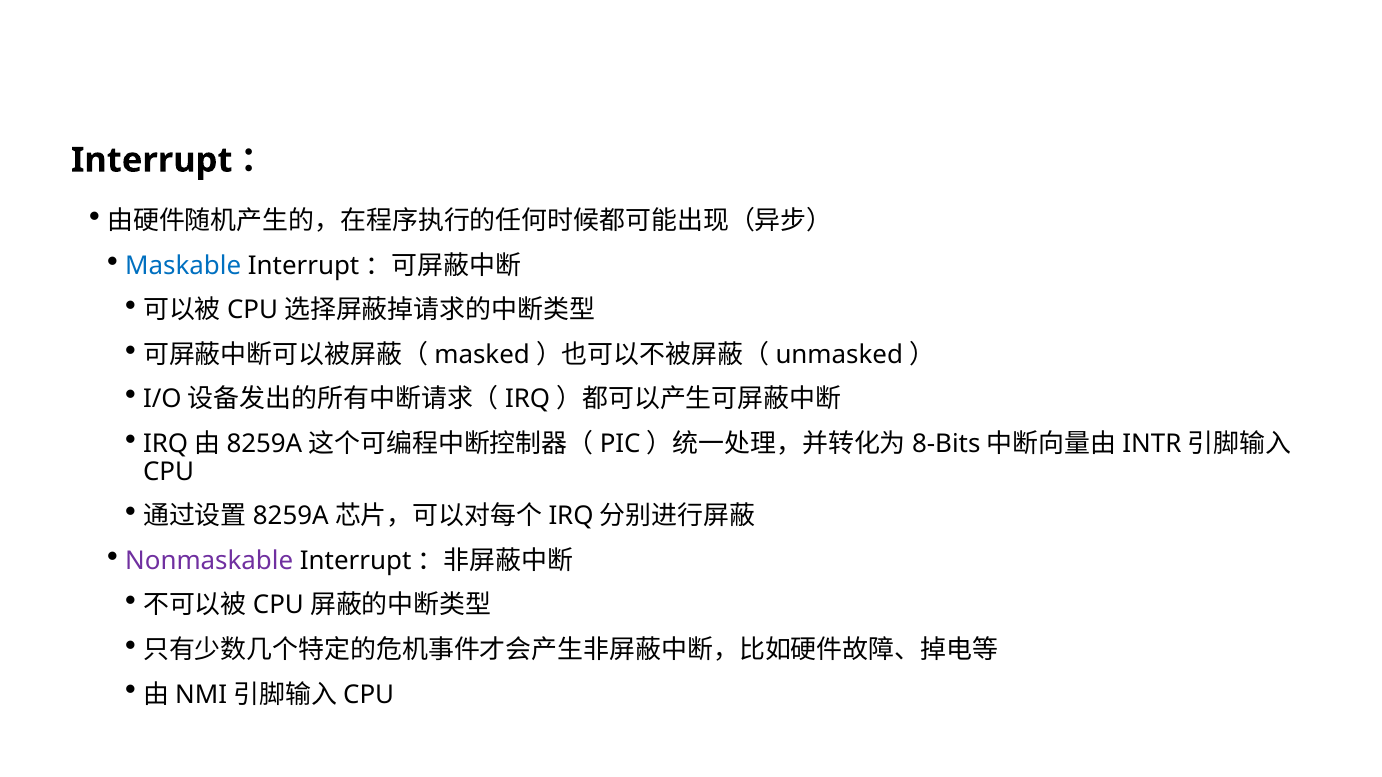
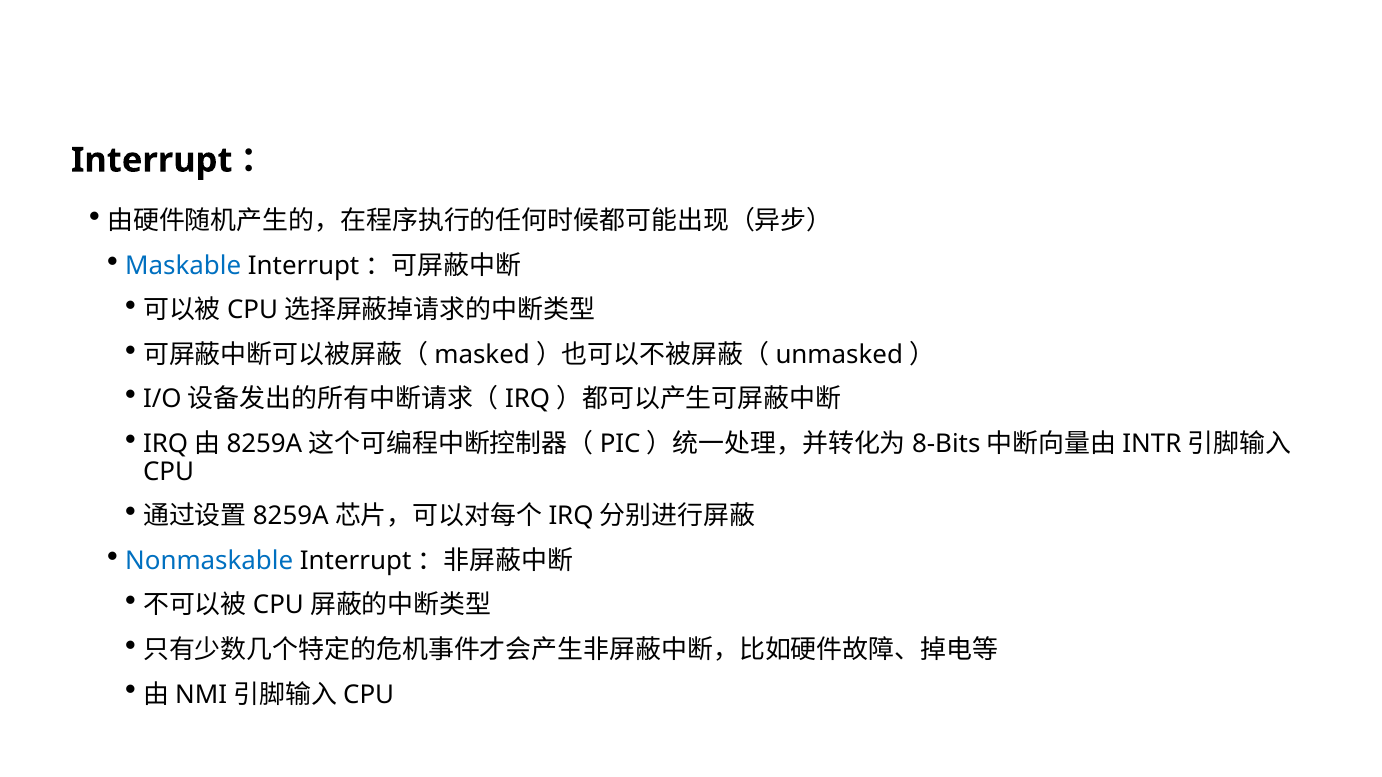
Nonmaskable colour: purple -> blue
